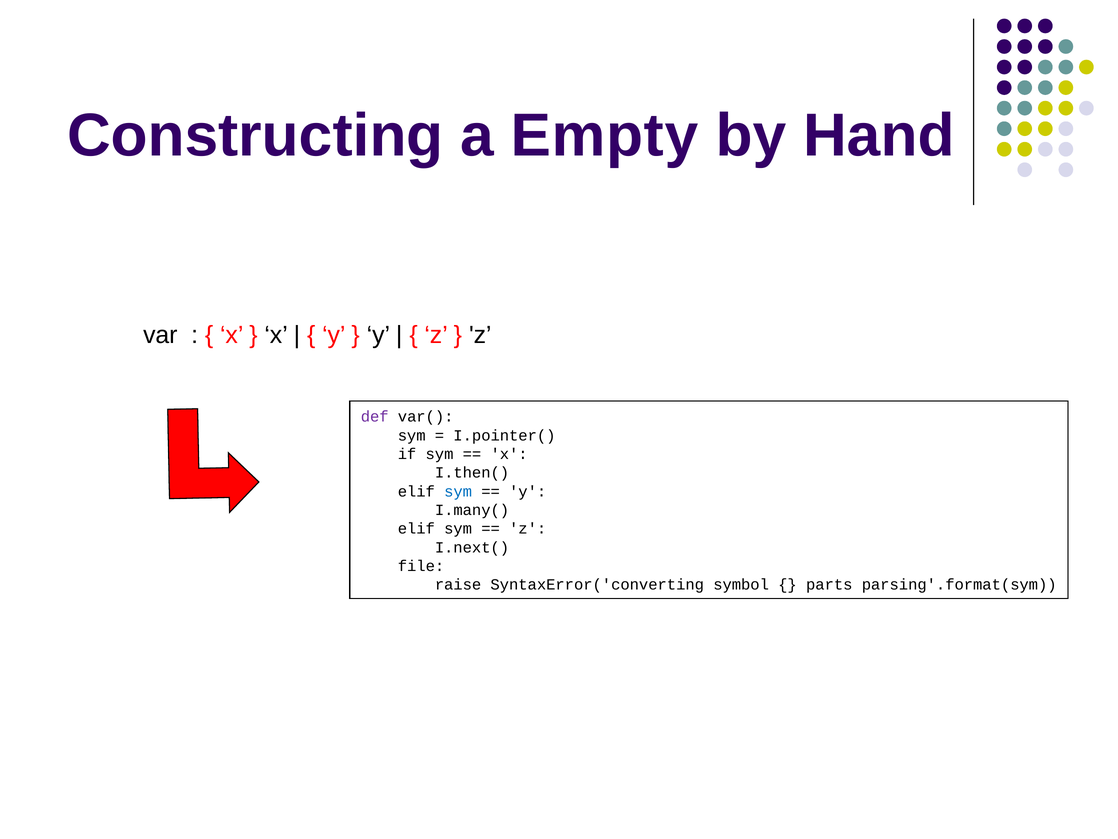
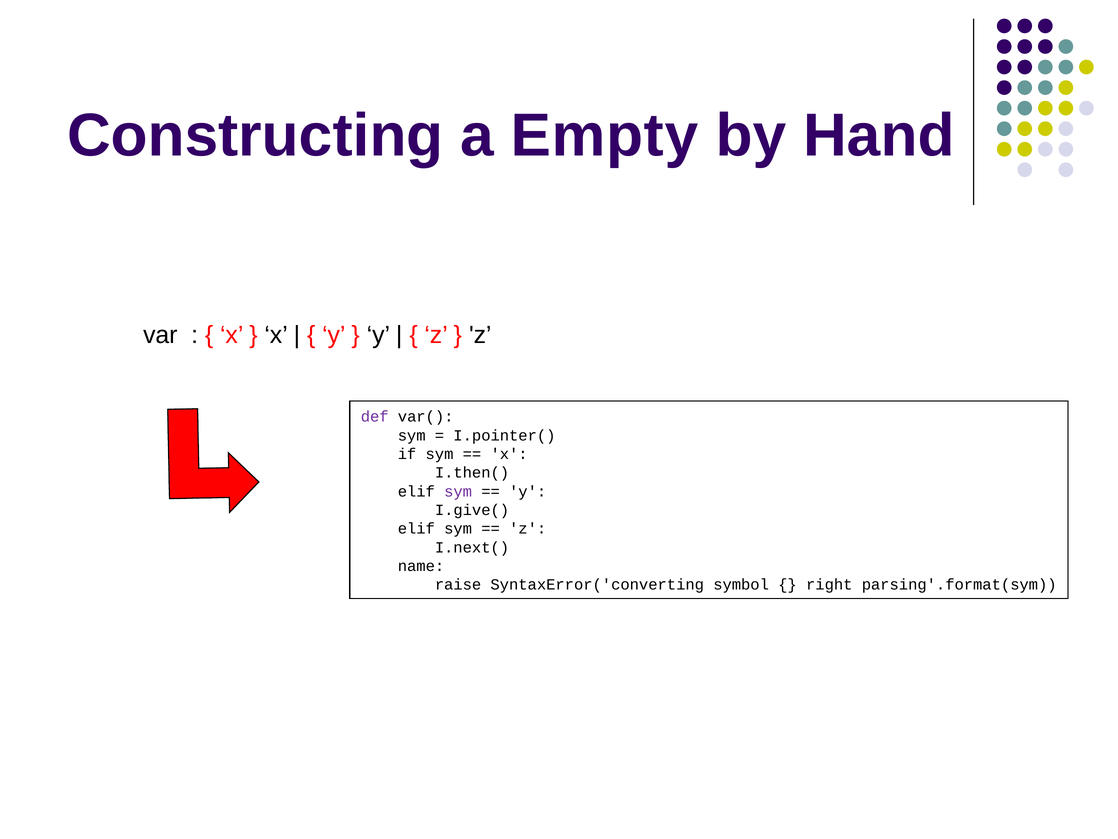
sym at (458, 491) colour: blue -> purple
I.many(: I.many( -> I.give(
file: file -> name
parts: parts -> right
